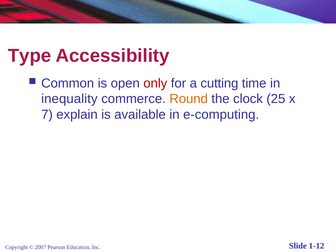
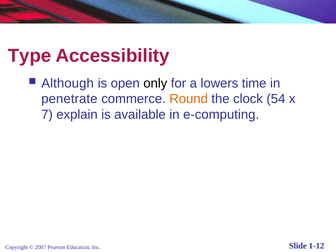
Common: Common -> Although
only colour: red -> black
cutting: cutting -> lowers
inequality: inequality -> penetrate
25: 25 -> 54
